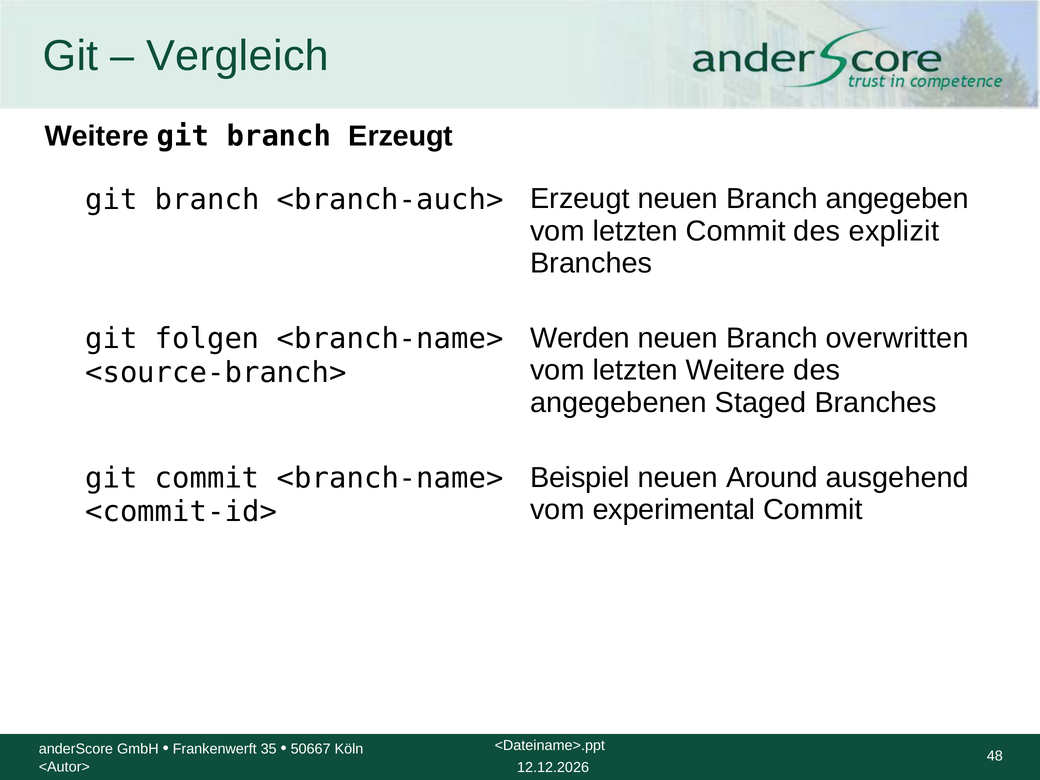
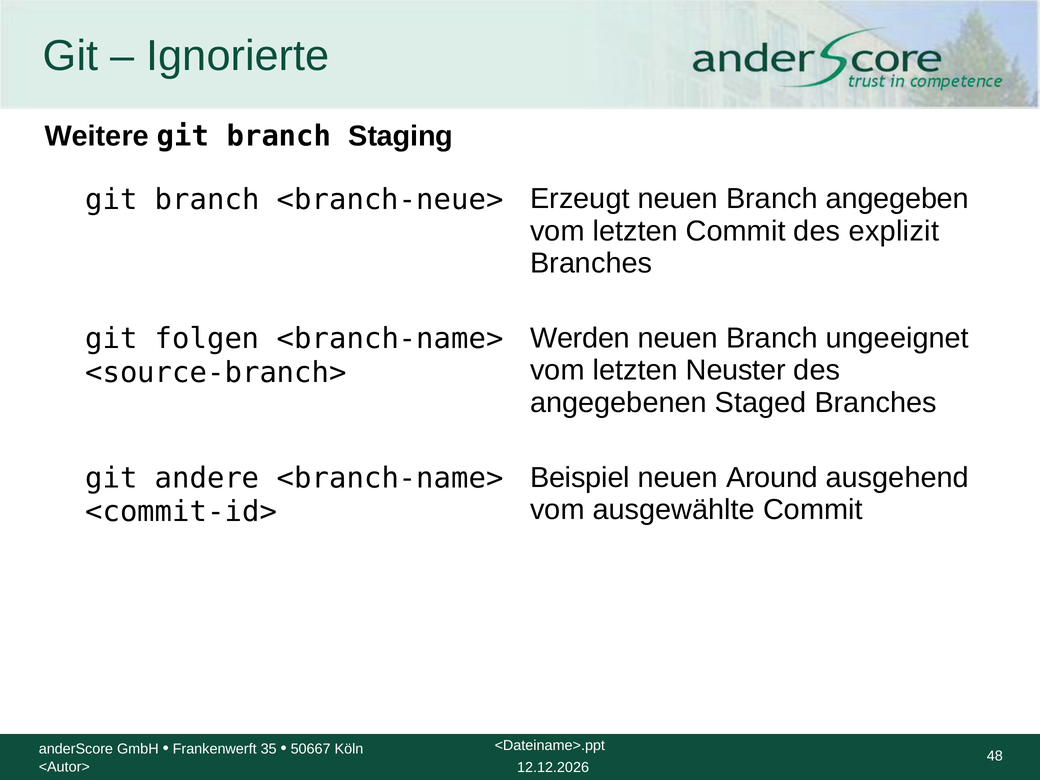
Vergleich: Vergleich -> Ignorierte
branch Erzeugt: Erzeugt -> Staging
<branch-auch>: <branch-auch> -> <branch-neue>
overwritten: overwritten -> ungeeignet
letzten Weitere: Weitere -> Neuster
git commit: commit -> andere
experimental: experimental -> ausgewählte
